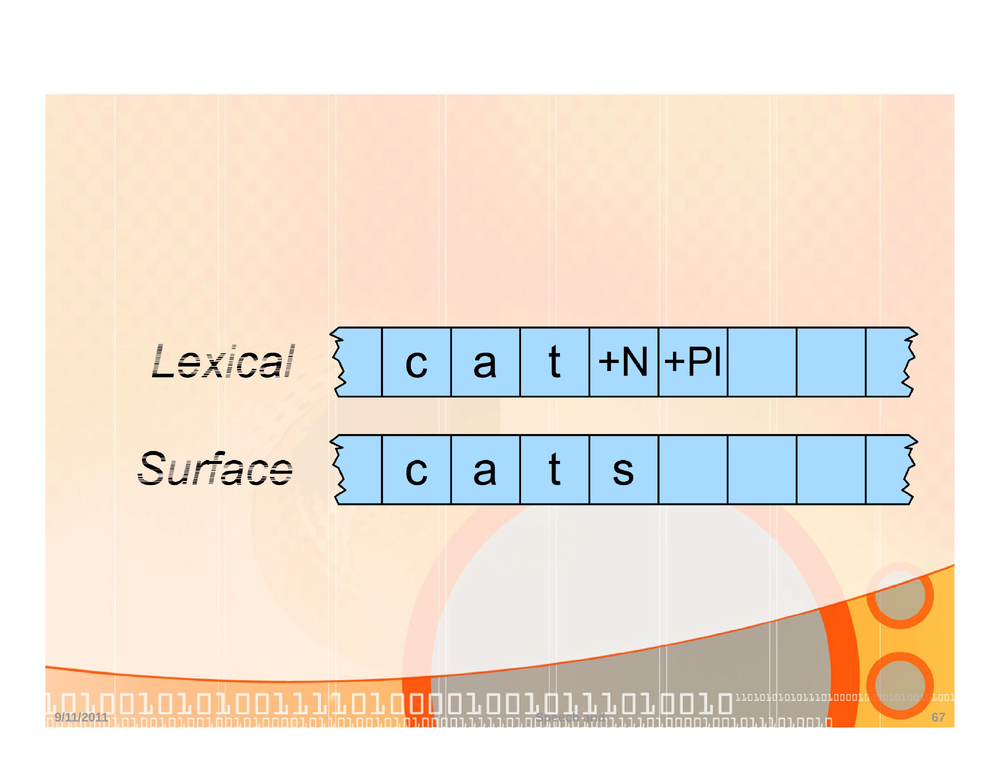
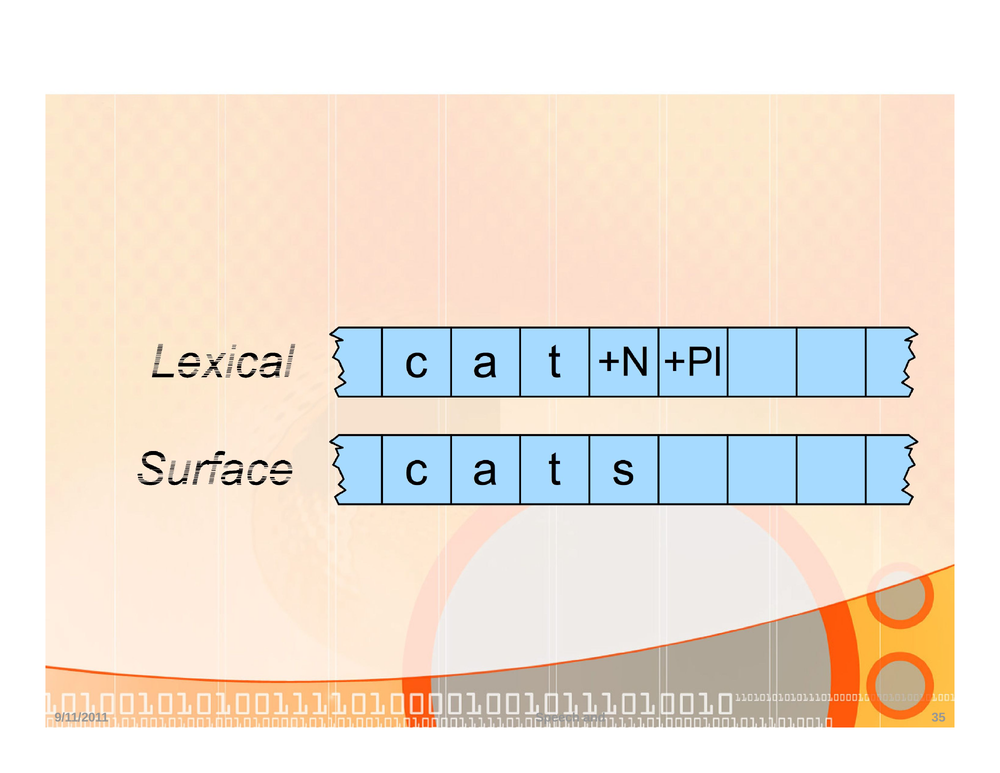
67: 67 -> 35
